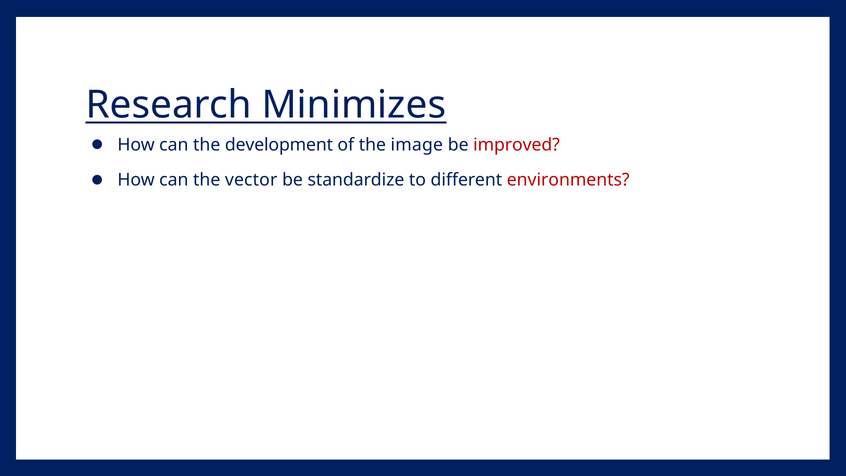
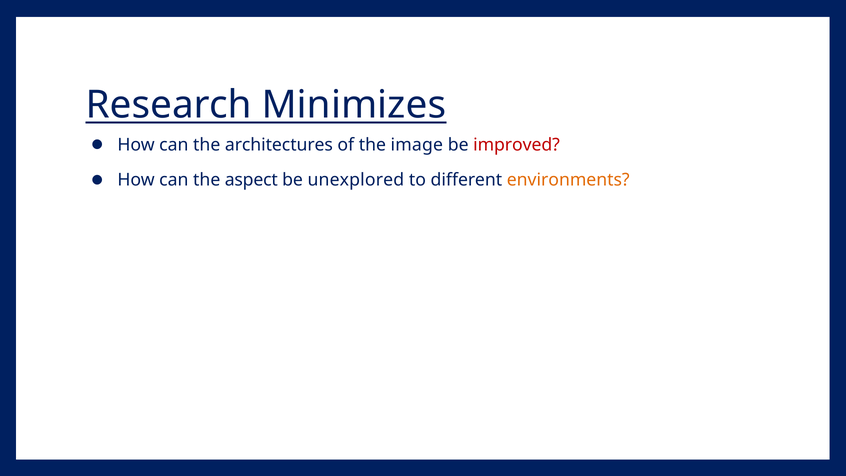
development: development -> architectures
vector: vector -> aspect
standardize: standardize -> unexplored
environments colour: red -> orange
